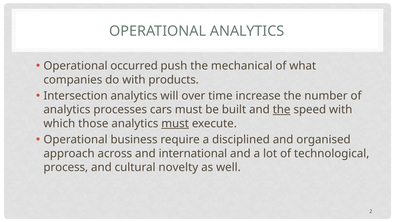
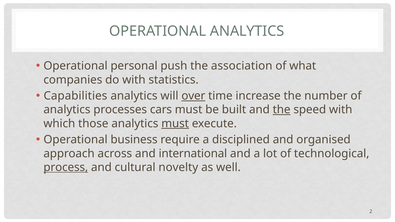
occurred: occurred -> personal
mechanical: mechanical -> association
products: products -> statistics
Intersection: Intersection -> Capabilities
over underline: none -> present
process underline: none -> present
